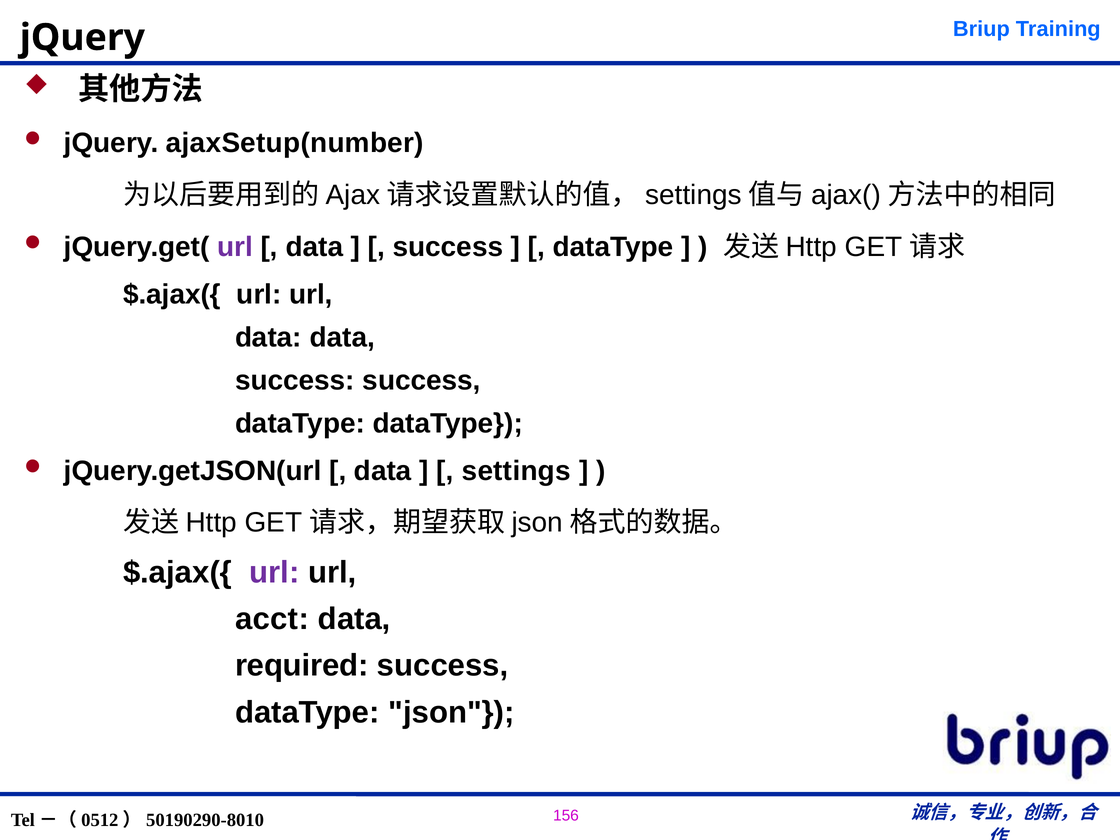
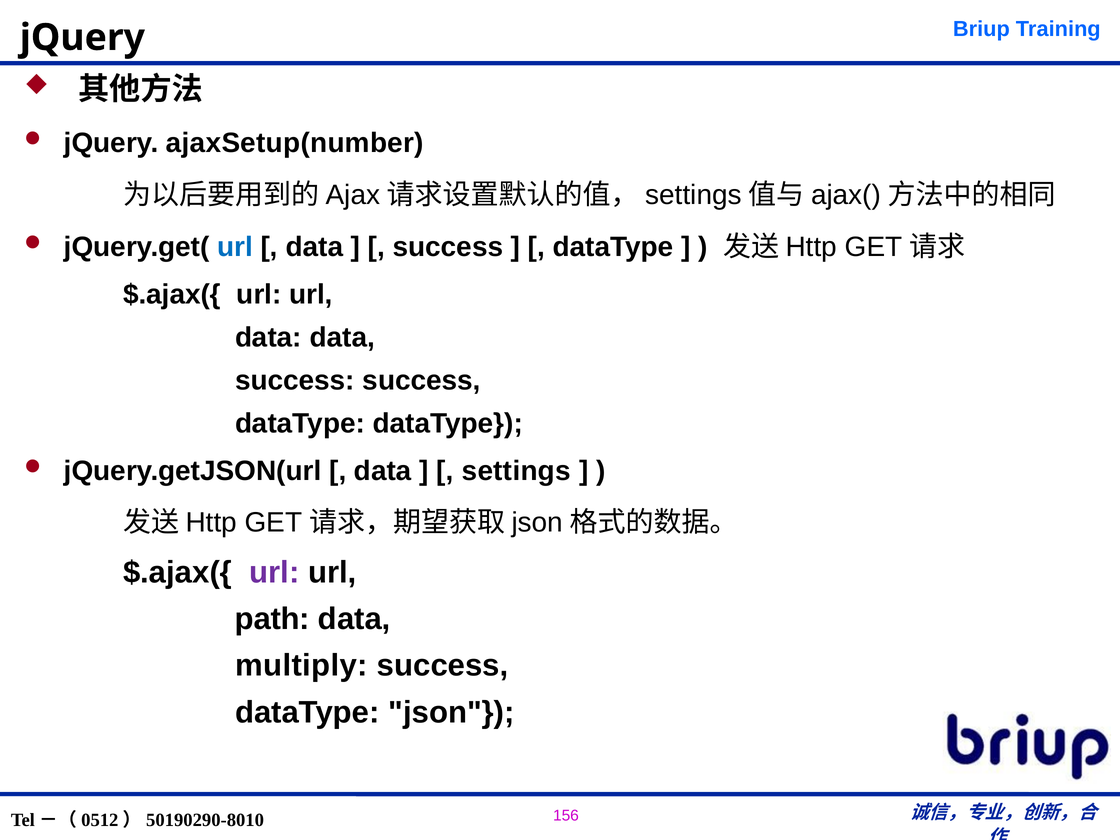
url at (235, 247) colour: purple -> blue
acct: acct -> path
required: required -> multiply
